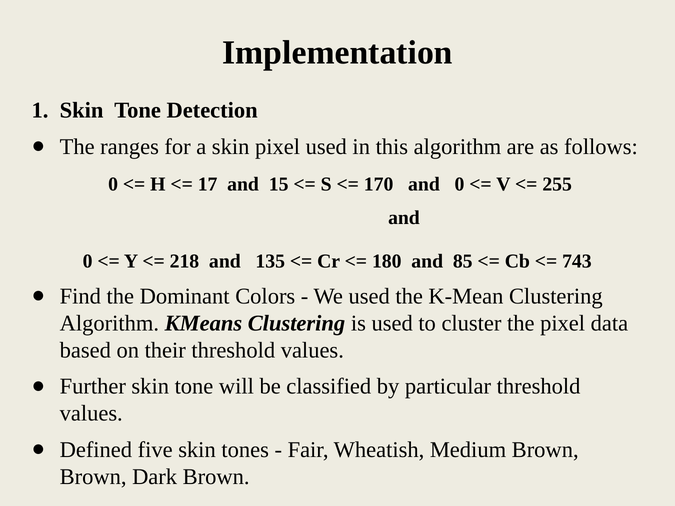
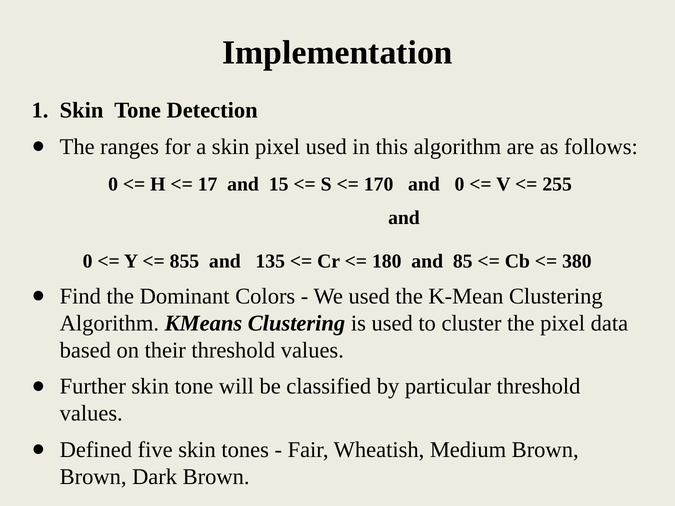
218: 218 -> 855
743: 743 -> 380
